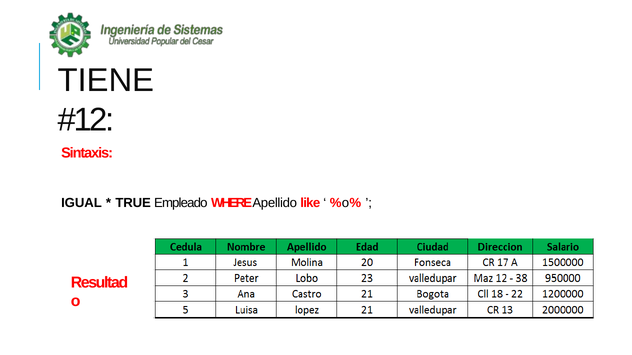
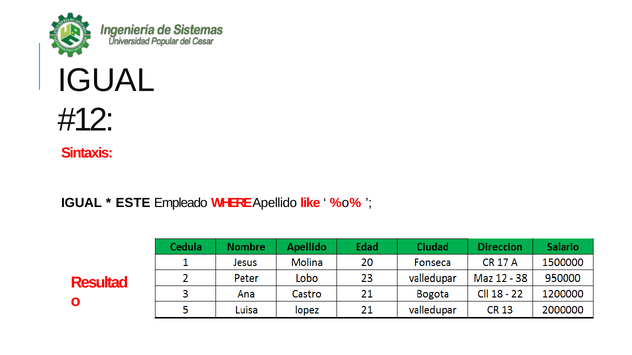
TIENE at (106, 80): TIENE -> IGUAL
TRUE: TRUE -> ESTE
